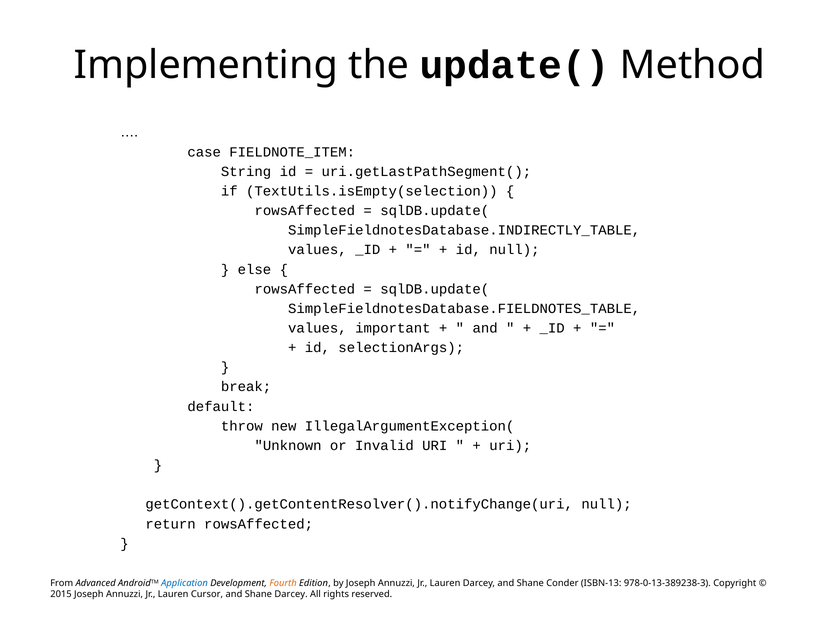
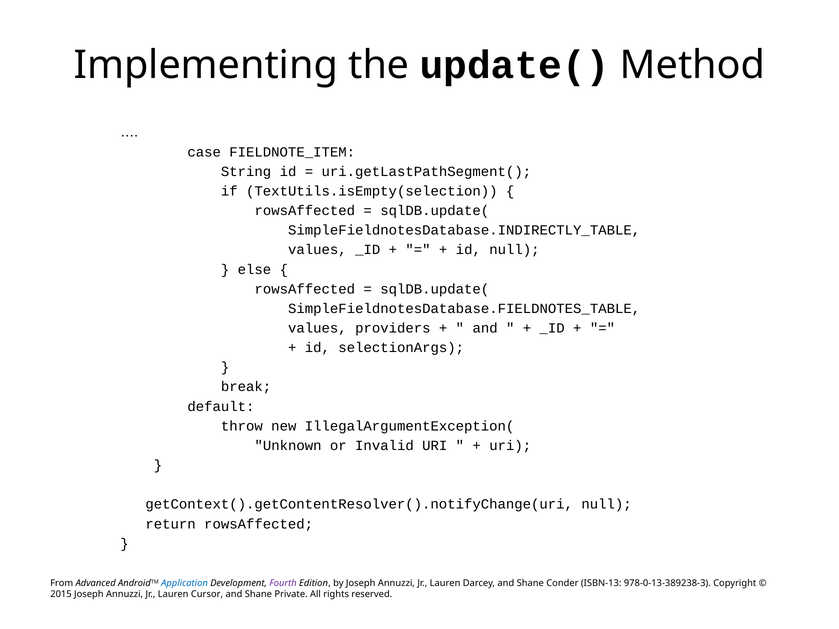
important: important -> providers
Fourth colour: orange -> purple
Shane Darcey: Darcey -> Private
